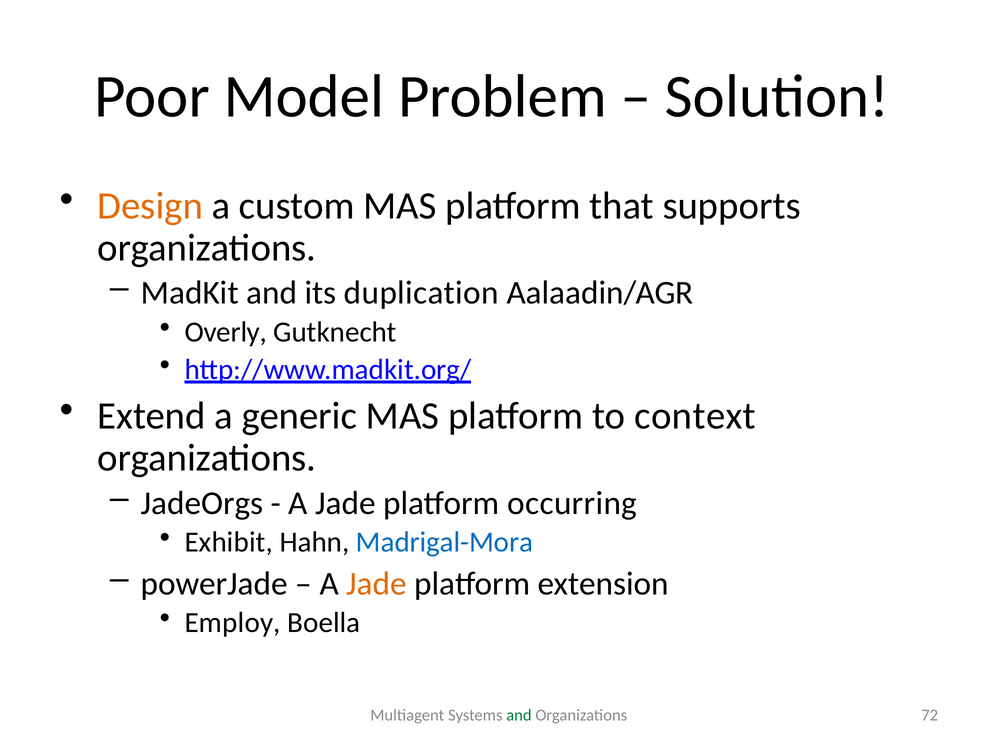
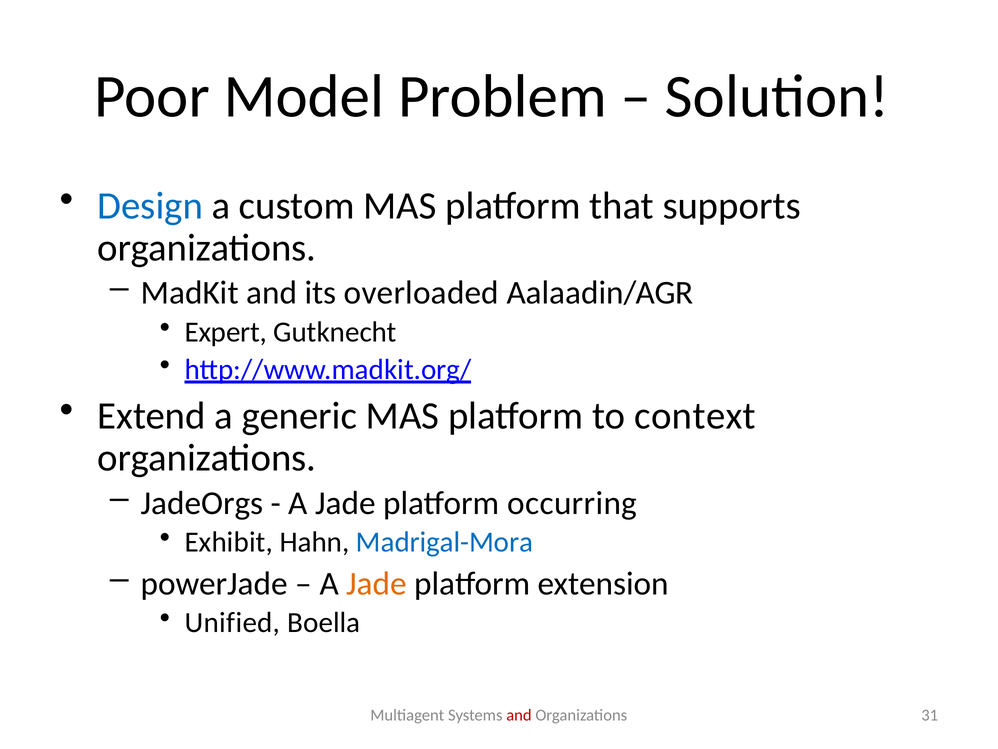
Design colour: orange -> blue
duplication: duplication -> overloaded
Overly: Overly -> Expert
Employ: Employ -> Unified
and at (519, 715) colour: green -> red
72: 72 -> 31
